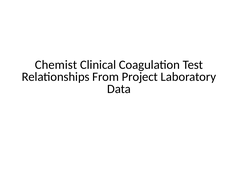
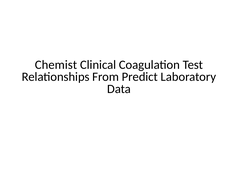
Project: Project -> Predict
